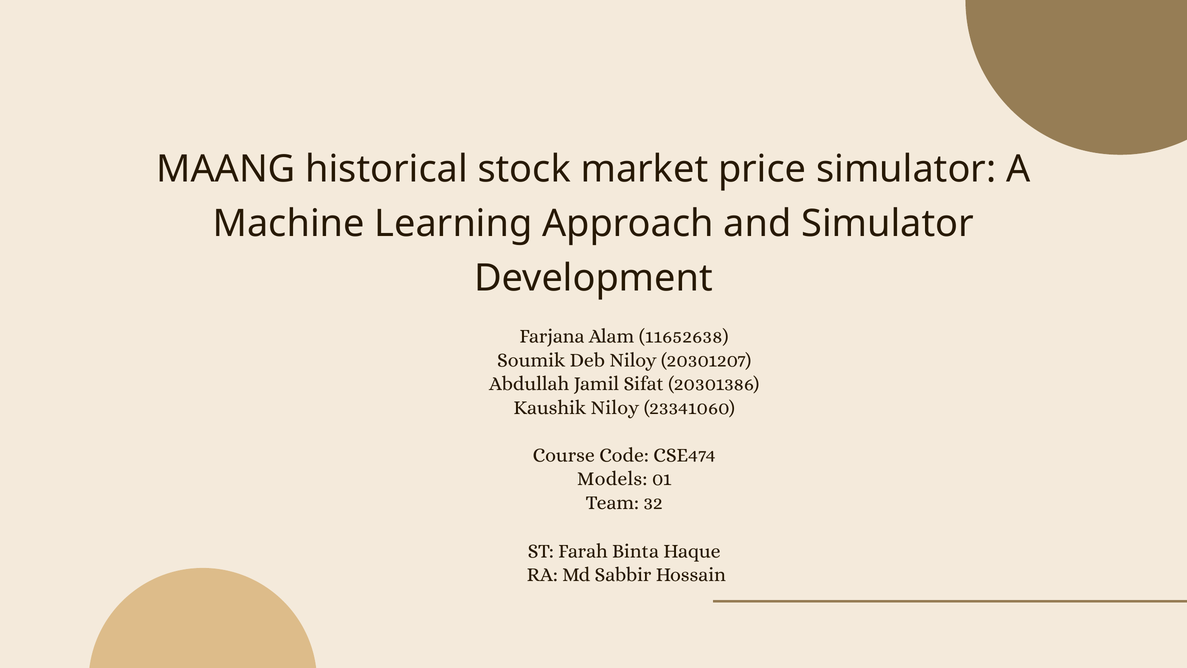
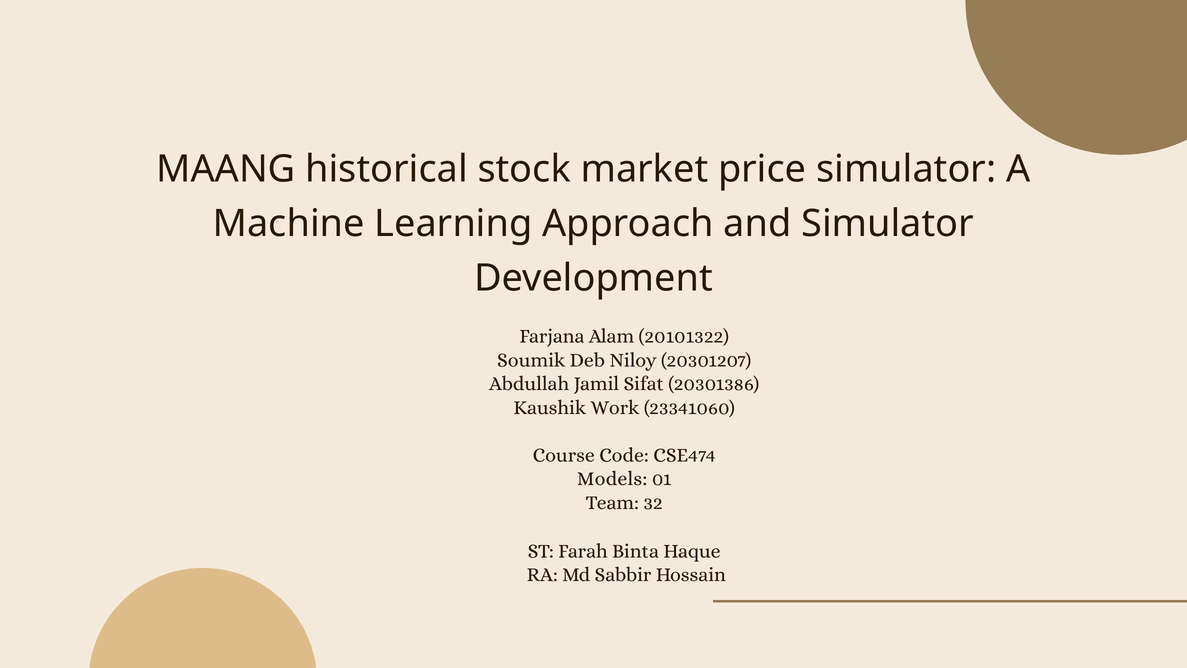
11652638: 11652638 -> 20101322
Kaushik Niloy: Niloy -> Work
